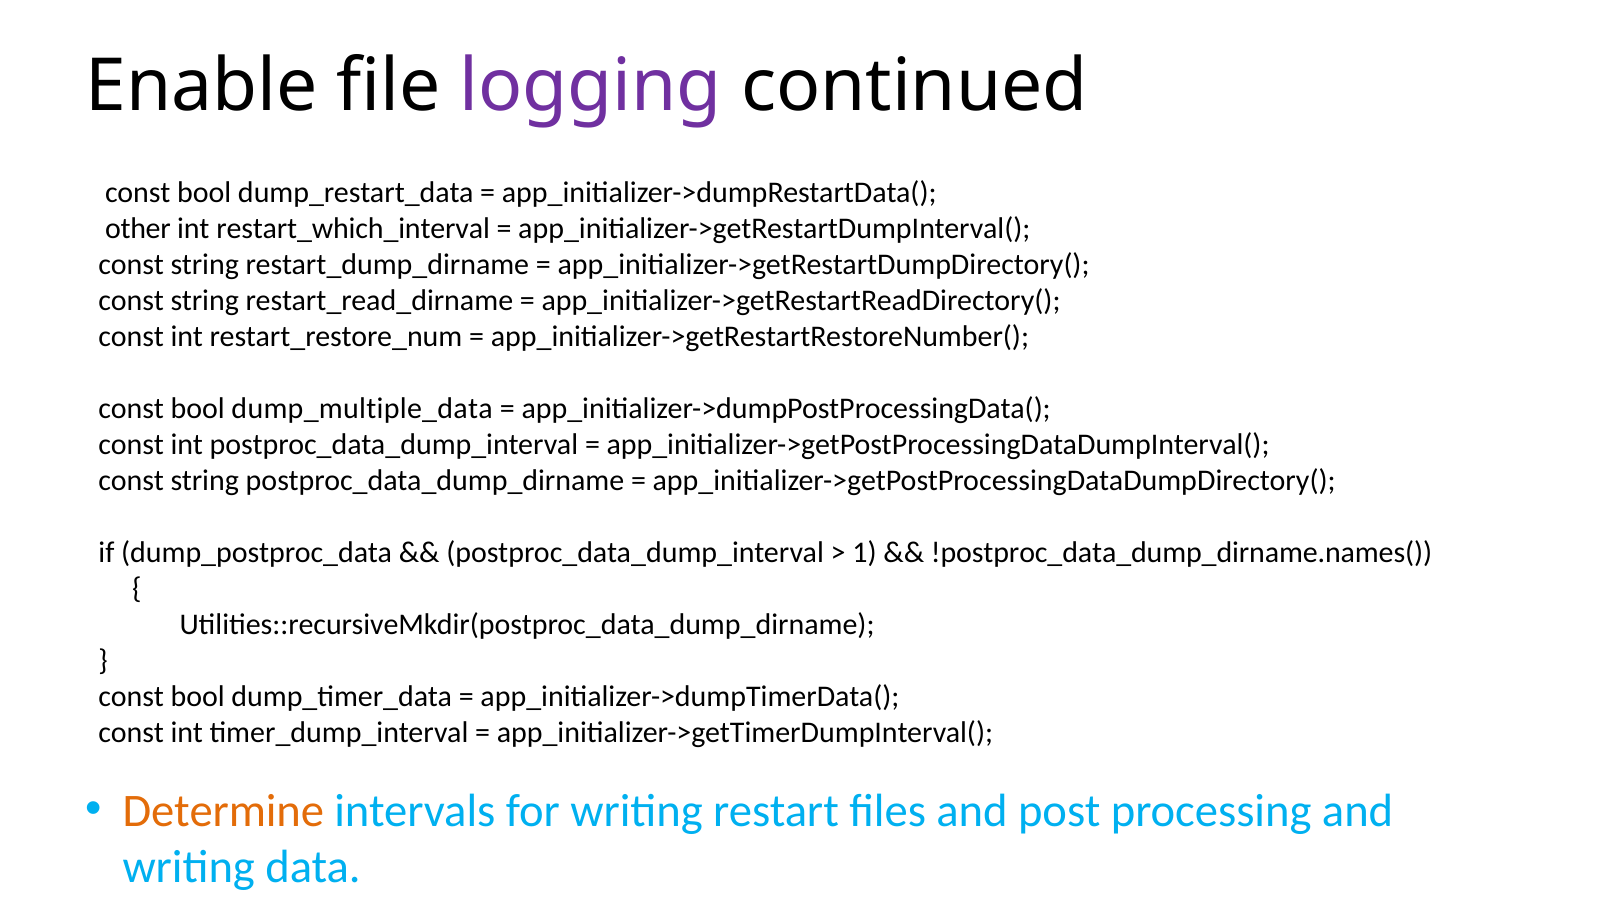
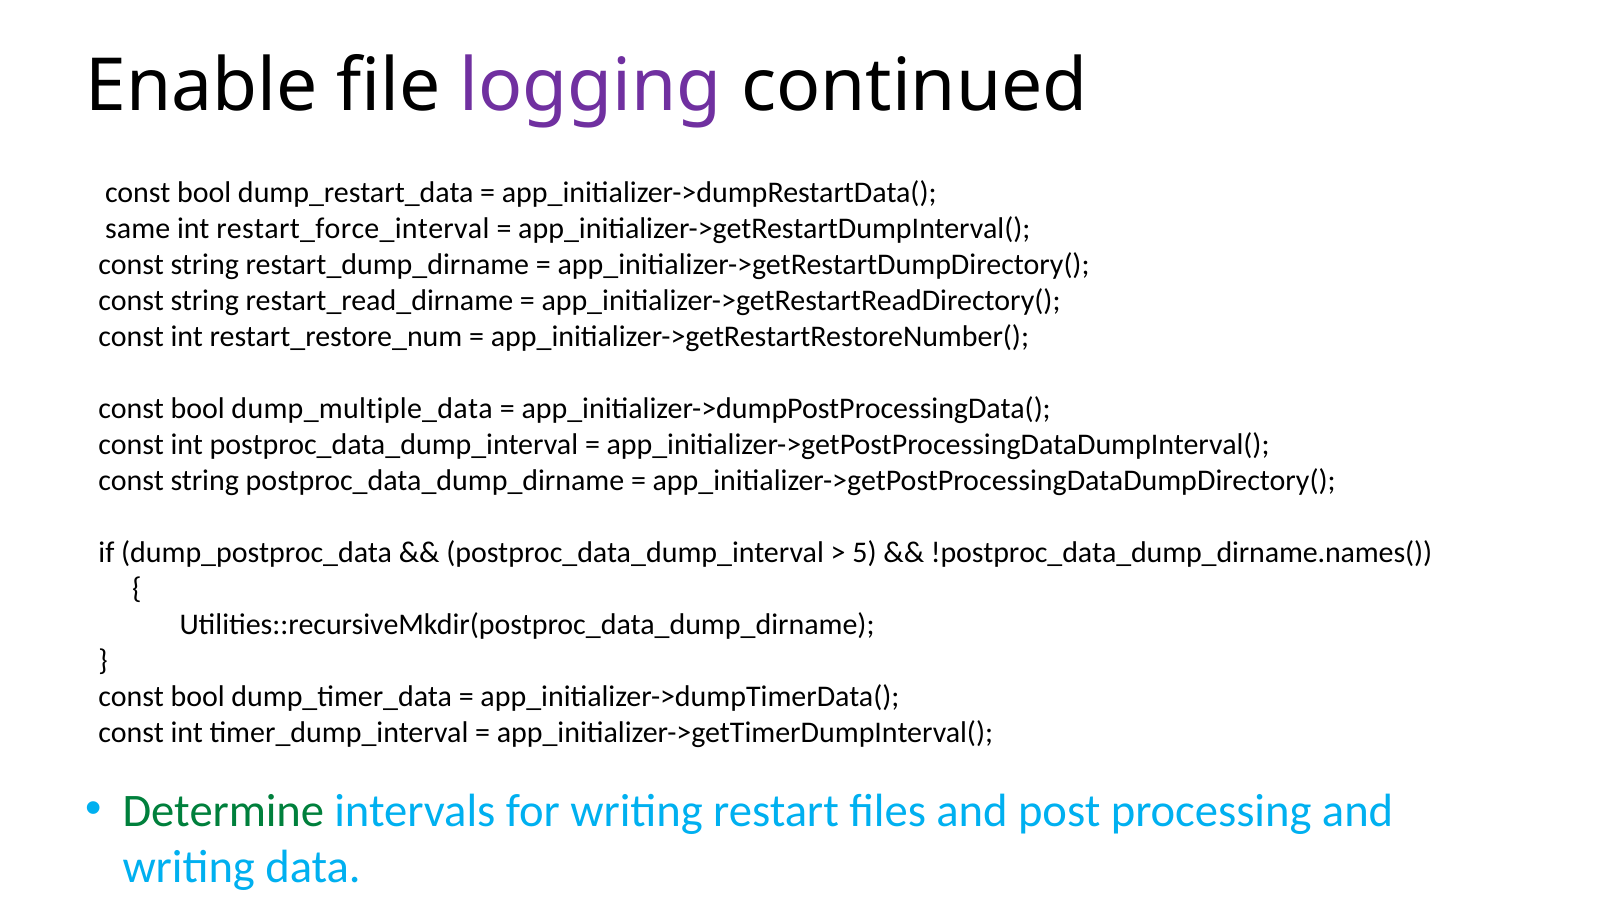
other: other -> same
restart_which_interval: restart_which_interval -> restart_force_interval
1: 1 -> 5
Determine colour: orange -> green
